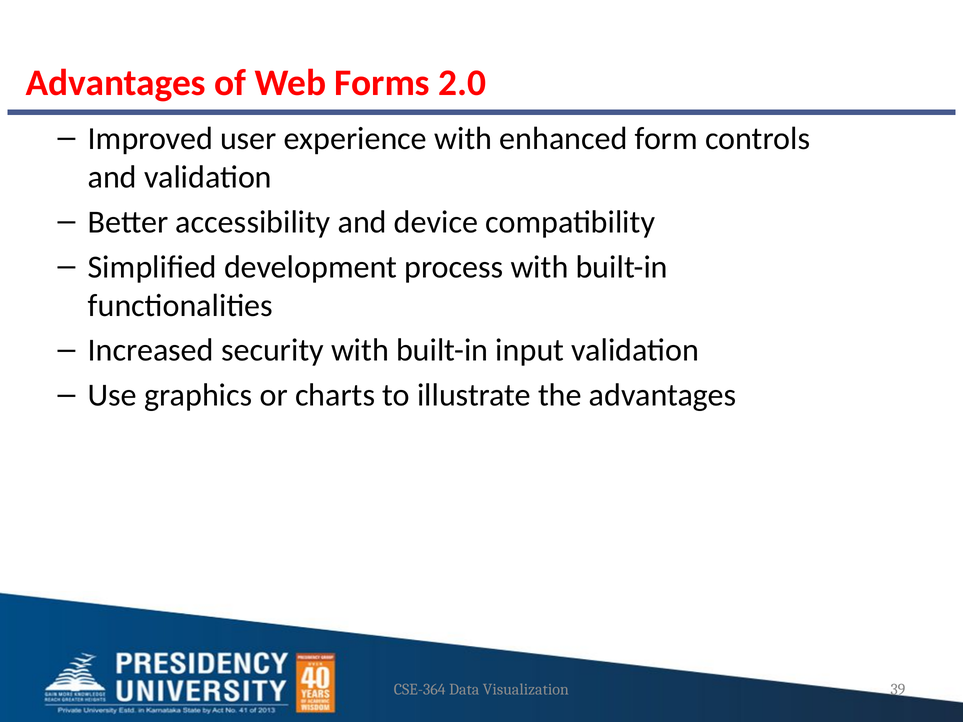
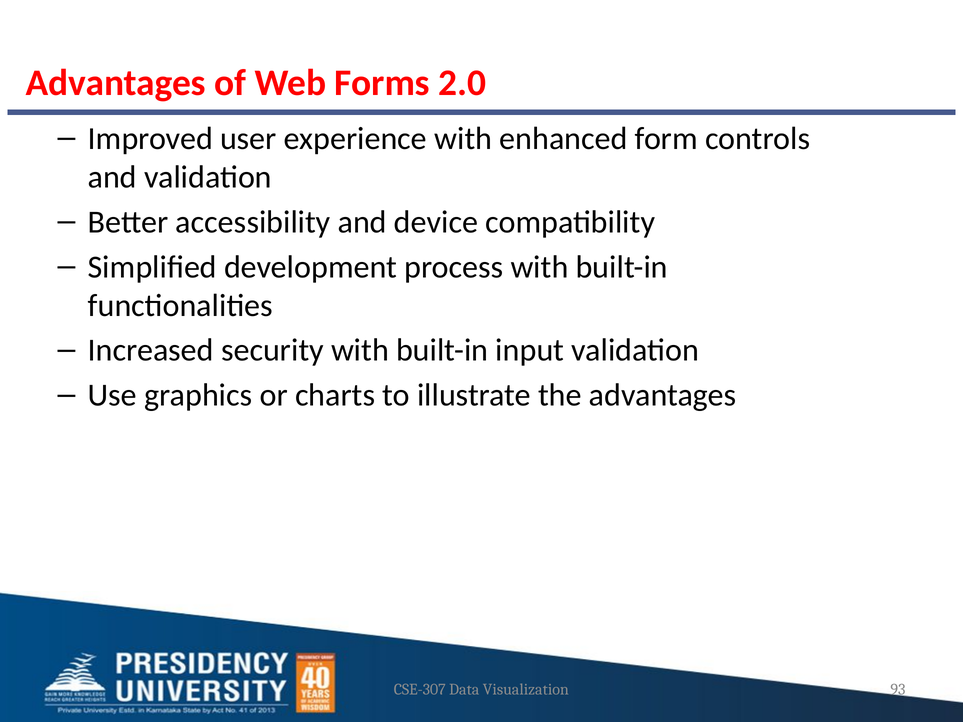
CSE-364: CSE-364 -> CSE-307
39: 39 -> 93
